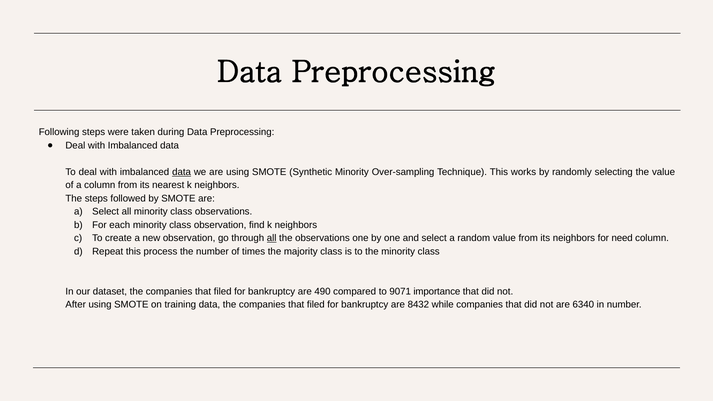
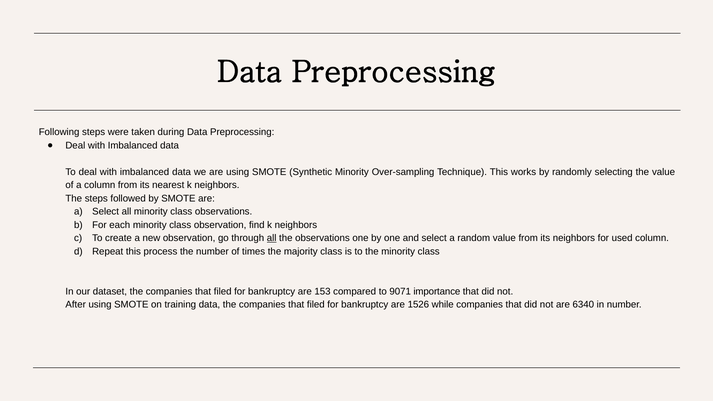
data at (182, 172) underline: present -> none
need: need -> used
490: 490 -> 153
8432: 8432 -> 1526
